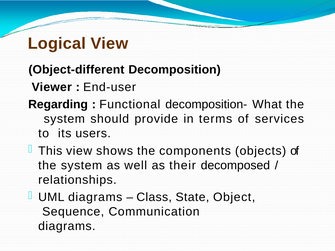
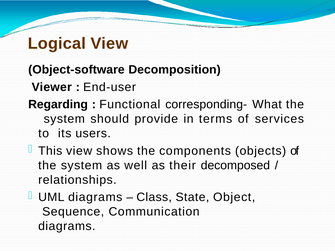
Object-different: Object-different -> Object-software
decomposition-: decomposition- -> corresponding-
